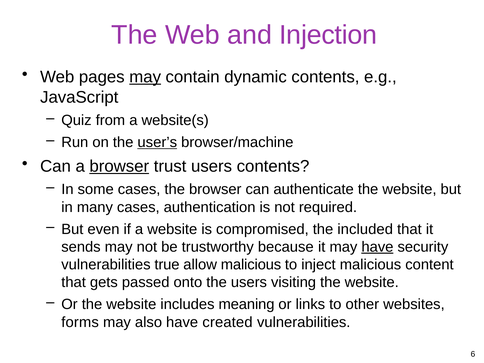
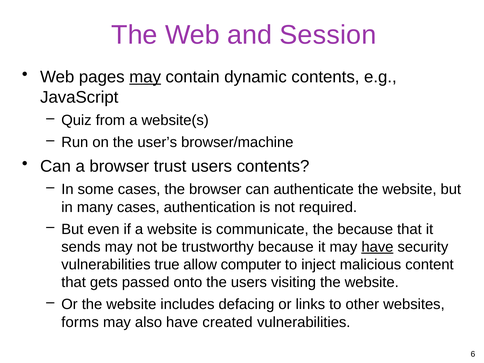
Injection: Injection -> Session
user’s underline: present -> none
browser at (119, 166) underline: present -> none
compromised: compromised -> communicate
the included: included -> because
allow malicious: malicious -> computer
meaning: meaning -> defacing
